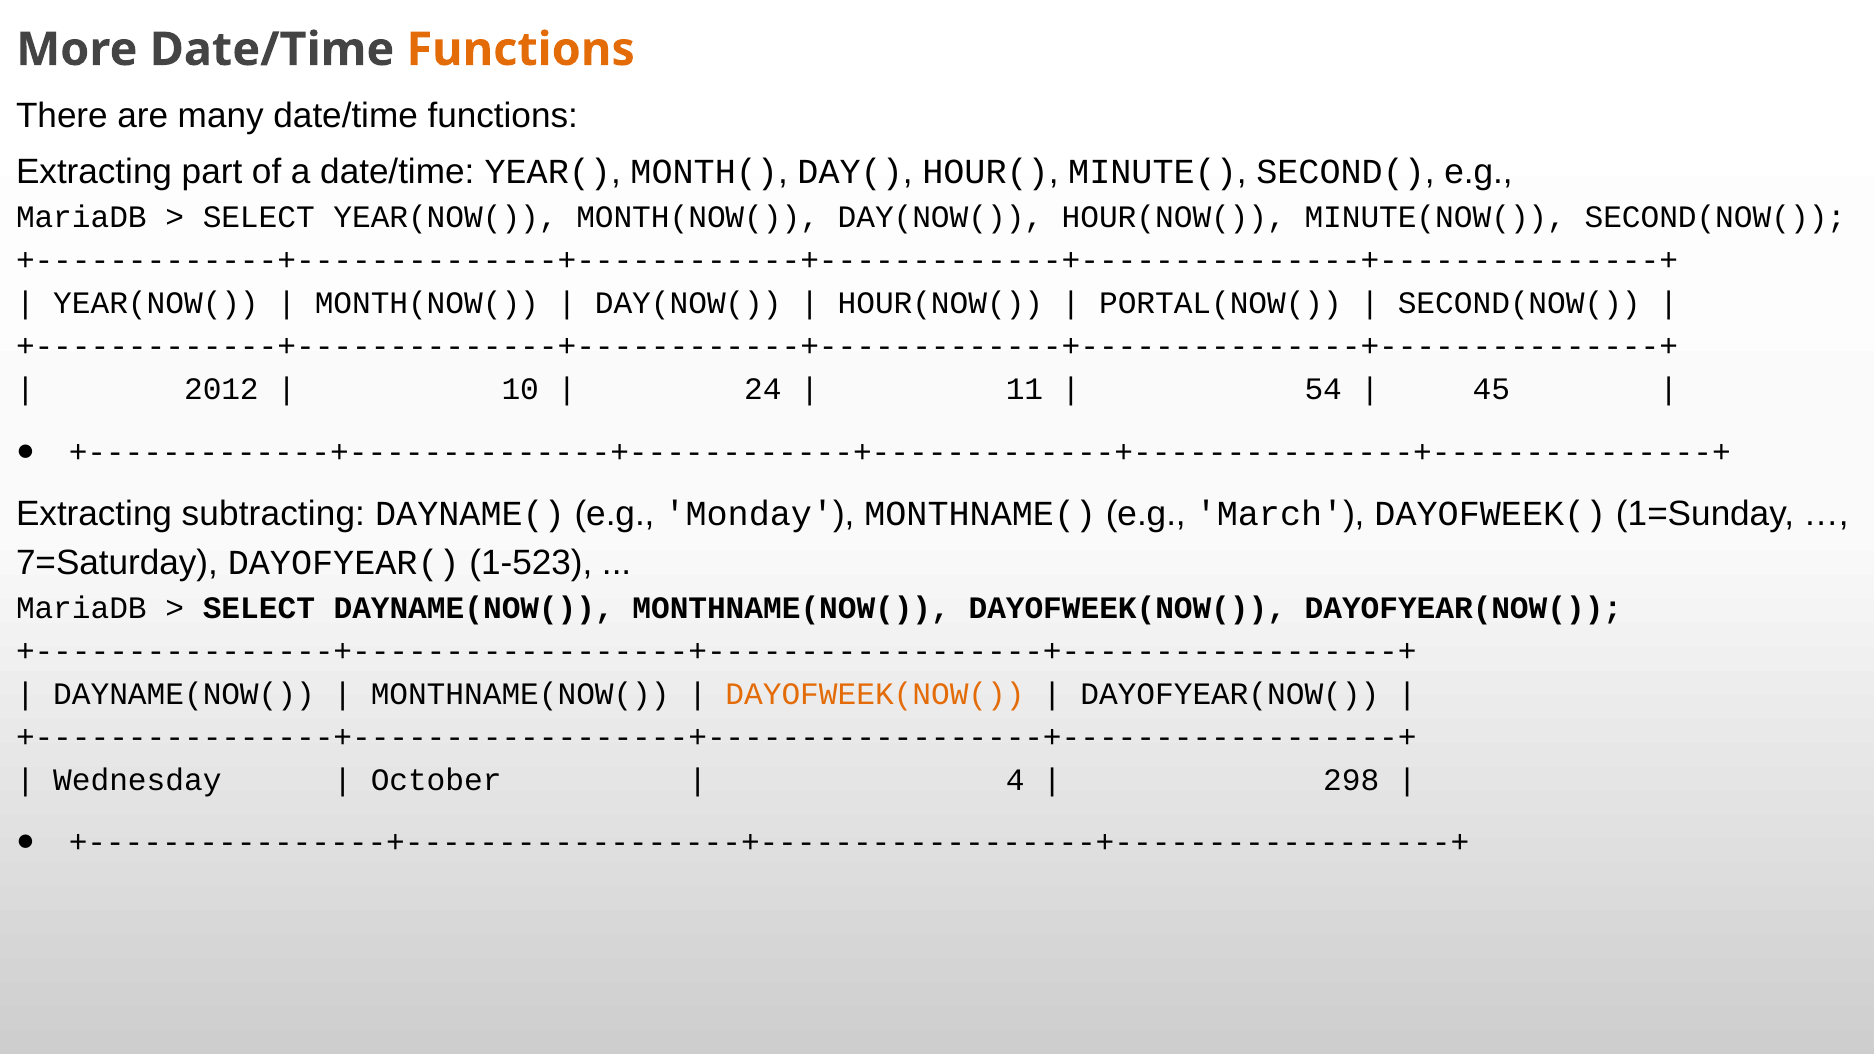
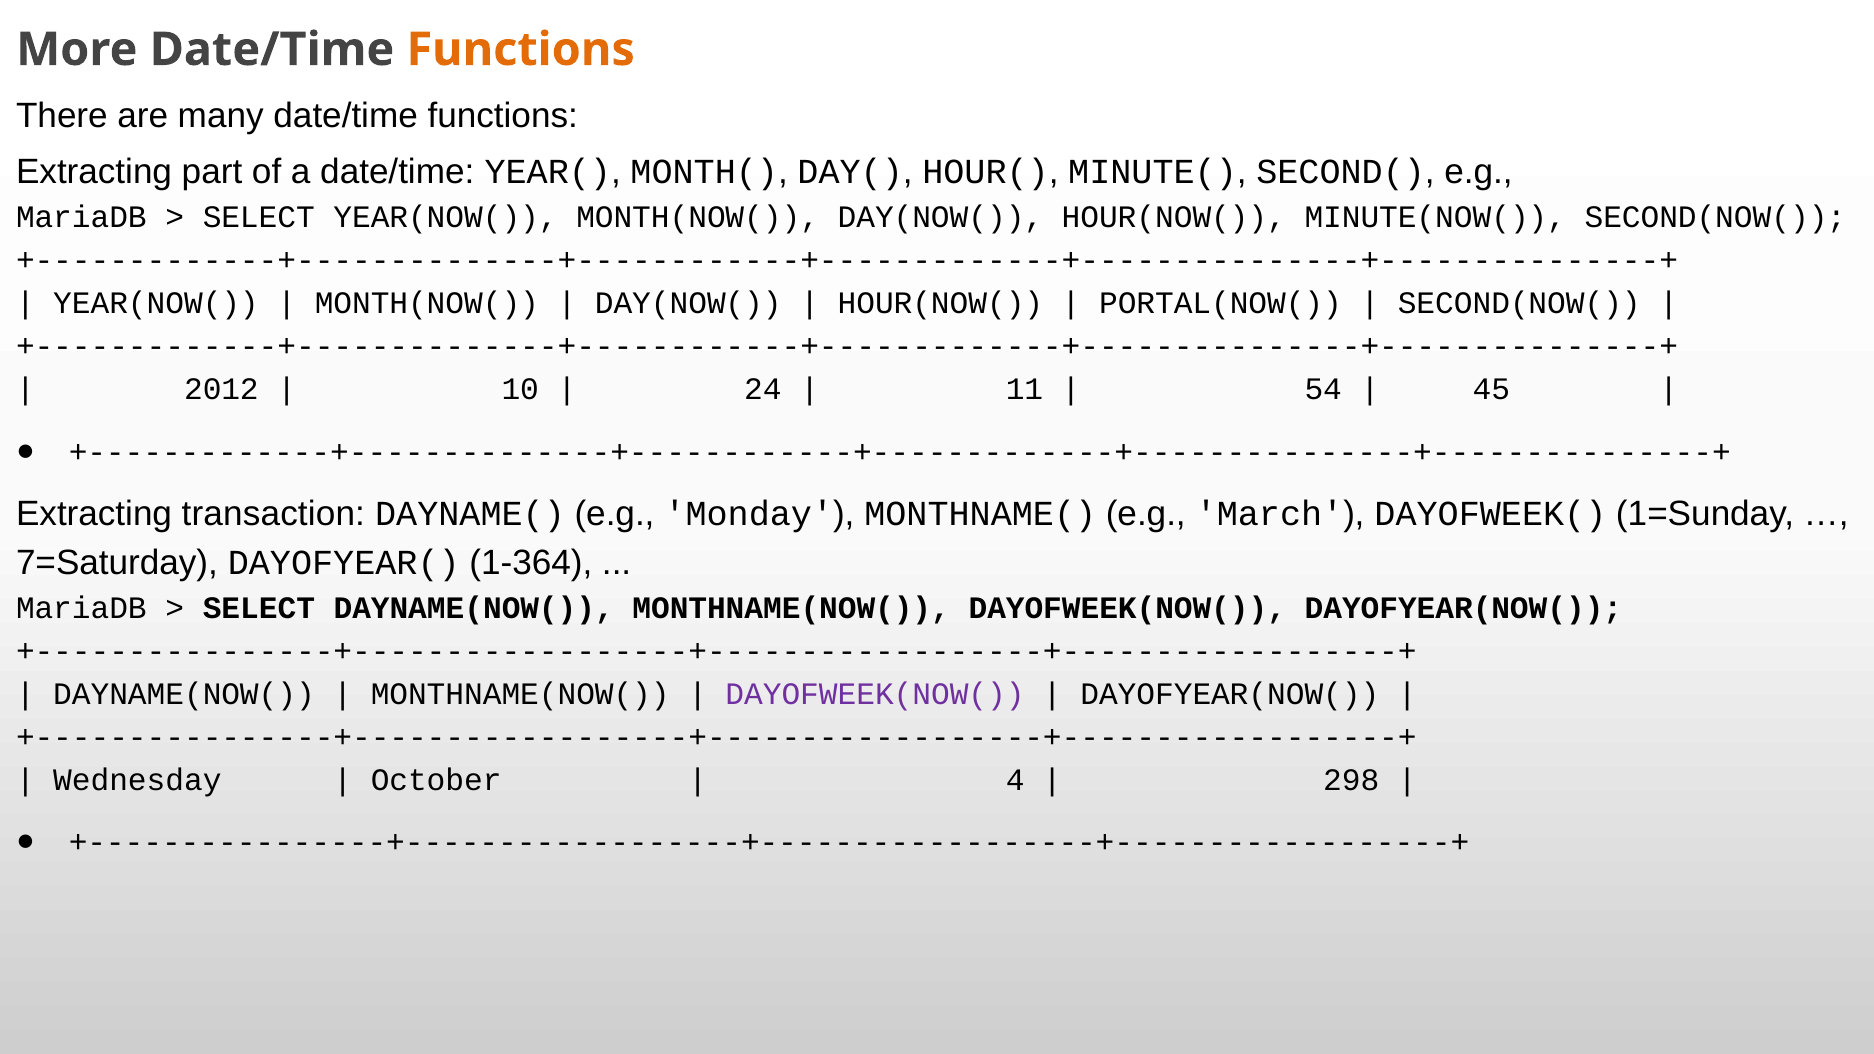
subtracting: subtracting -> transaction
1-523: 1-523 -> 1-364
DAYOFWEEK(NOW( at (875, 694) colour: orange -> purple
